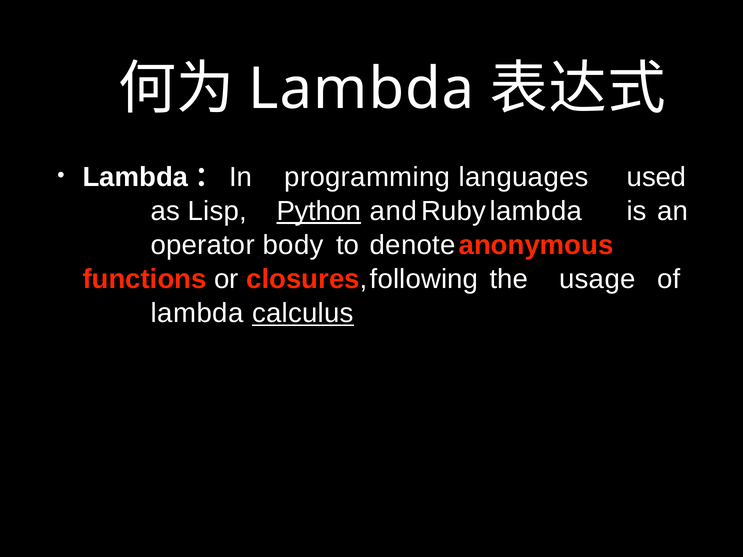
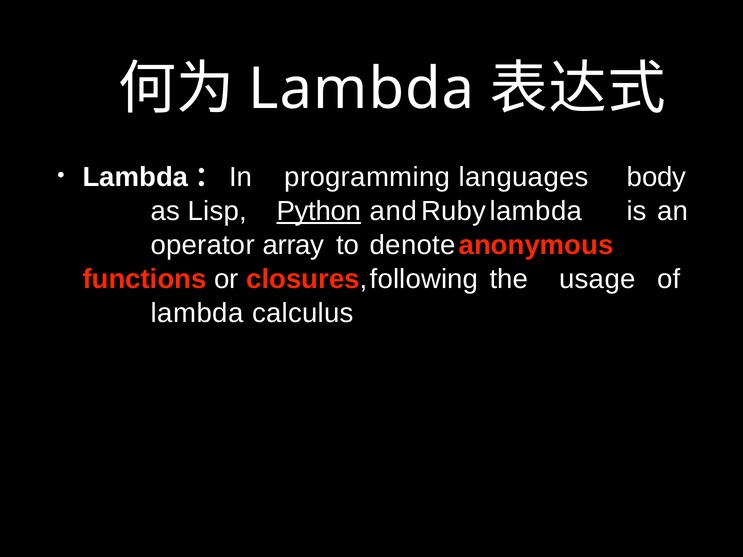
used: used -> body
body: body -> array
calculus underline: present -> none
